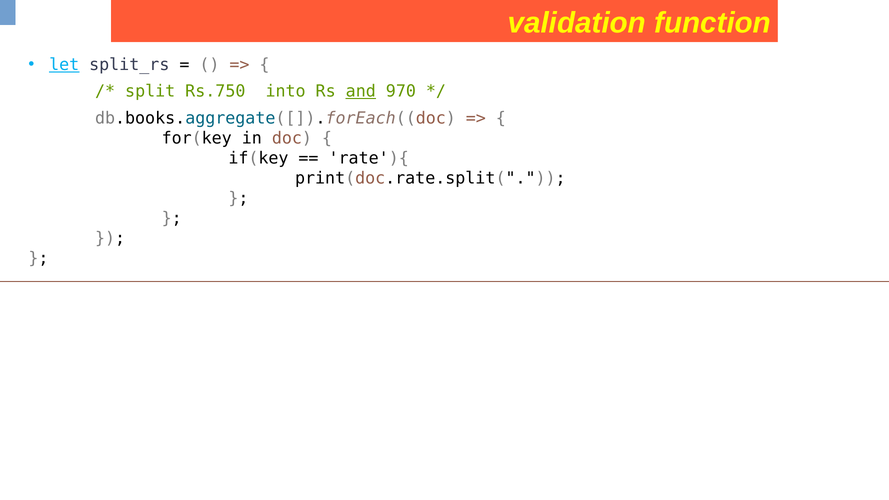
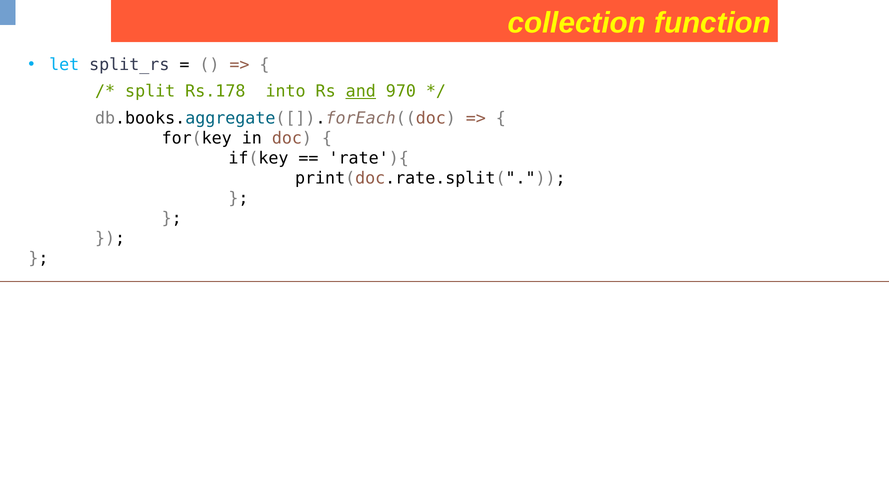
validation: validation -> collection
let underline: present -> none
Rs.750: Rs.750 -> Rs.178
